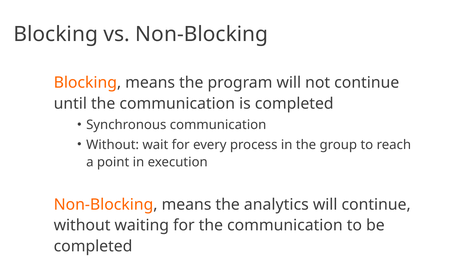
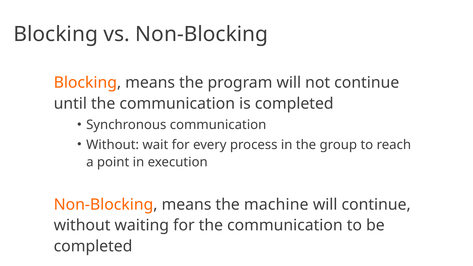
analytics: analytics -> machine
